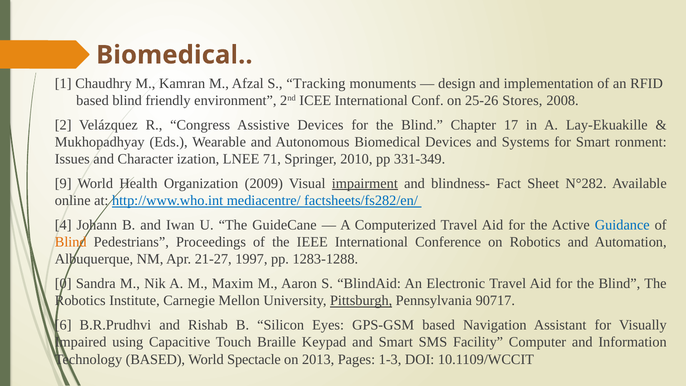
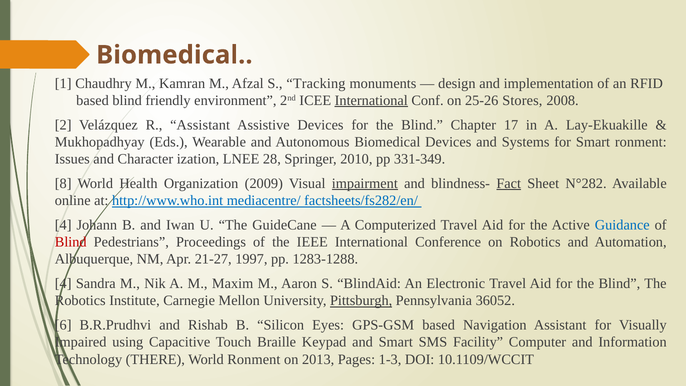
International at (371, 100) underline: none -> present
R Congress: Congress -> Assistant
71: 71 -> 28
9: 9 -> 8
Fact underline: none -> present
Blind at (71, 242) colour: orange -> red
0 at (63, 283): 0 -> 4
90717: 90717 -> 36052
Technology BASED: BASED -> THERE
World Spectacle: Spectacle -> Ronment
